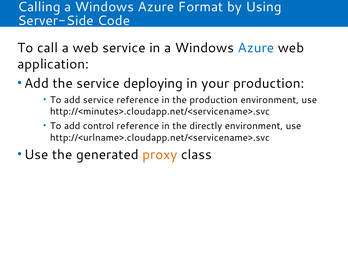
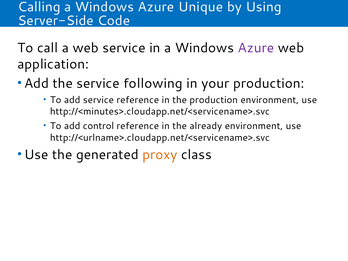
Format: Format -> Unique
Azure at (256, 48) colour: blue -> purple
deploying: deploying -> following
directly: directly -> already
